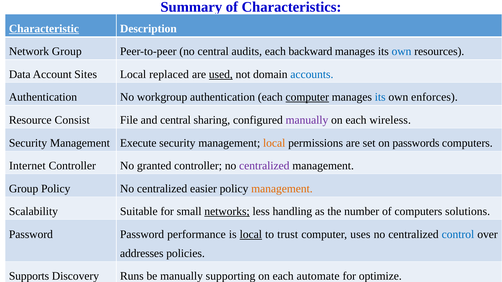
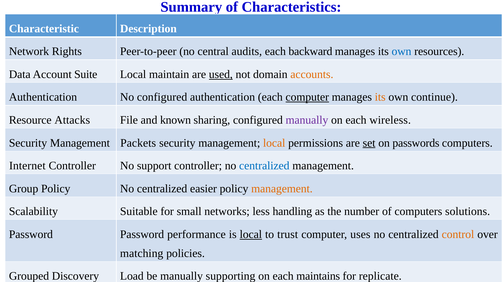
Characteristic underline: present -> none
Network Group: Group -> Rights
Sites: Sites -> Suite
replaced: replaced -> maintain
accounts colour: blue -> orange
No workgroup: workgroup -> configured
its at (380, 97) colour: blue -> orange
enforces: enforces -> continue
Consist: Consist -> Attacks
and central: central -> known
Execute: Execute -> Packets
set underline: none -> present
granted: granted -> support
centralized at (264, 166) colour: purple -> blue
networks underline: present -> none
control colour: blue -> orange
addresses: addresses -> matching
Supports: Supports -> Grouped
Runs: Runs -> Load
automate: automate -> maintains
optimize: optimize -> replicate
